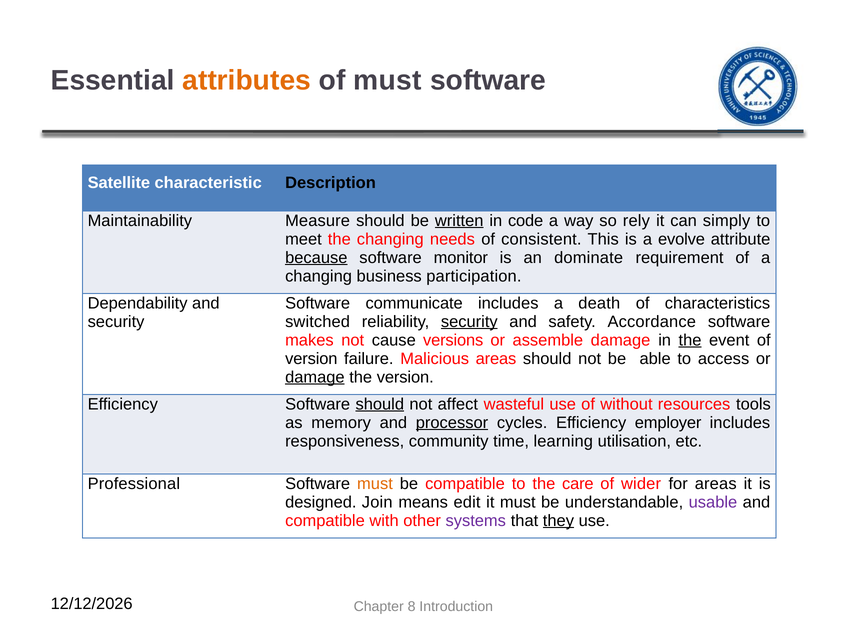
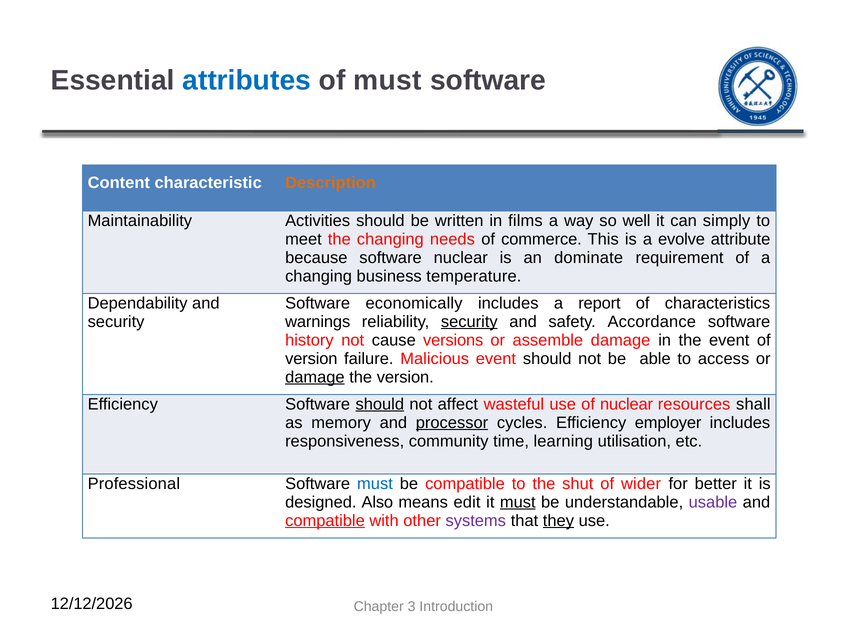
attributes colour: orange -> blue
Satellite: Satellite -> Content
Description colour: black -> orange
Measure: Measure -> Activities
written underline: present -> none
code: code -> films
rely: rely -> well
consistent: consistent -> commerce
because underline: present -> none
software monitor: monitor -> nuclear
participation: participation -> temperature
communicate: communicate -> economically
death: death -> report
switched: switched -> warnings
makes: makes -> history
the at (690, 340) underline: present -> none
Malicious areas: areas -> event
of without: without -> nuclear
tools: tools -> shall
must at (375, 484) colour: orange -> blue
care: care -> shut
for areas: areas -> better
Join: Join -> Also
must at (518, 502) underline: none -> present
compatible at (325, 521) underline: none -> present
8: 8 -> 3
